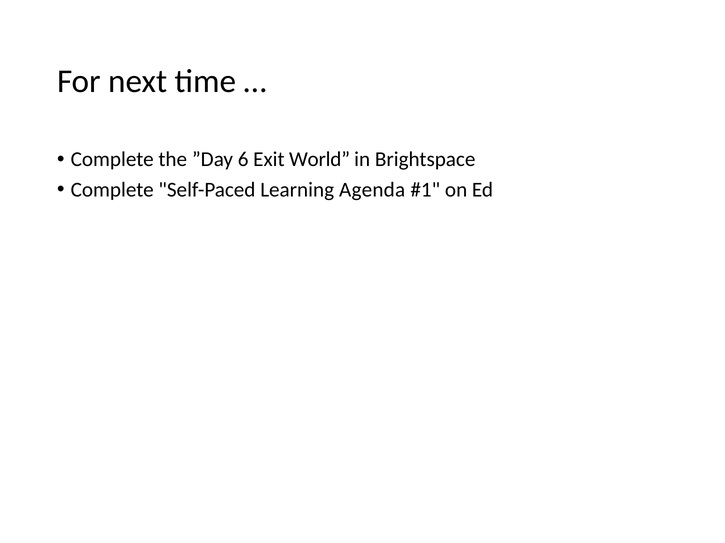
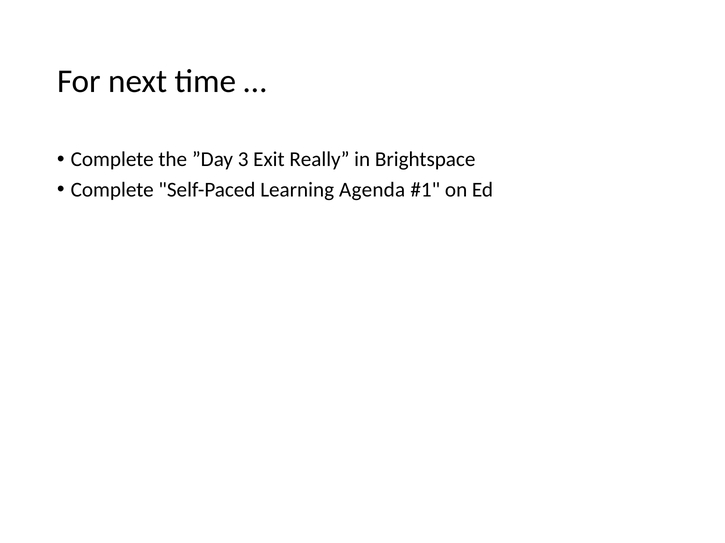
6: 6 -> 3
World: World -> Really
